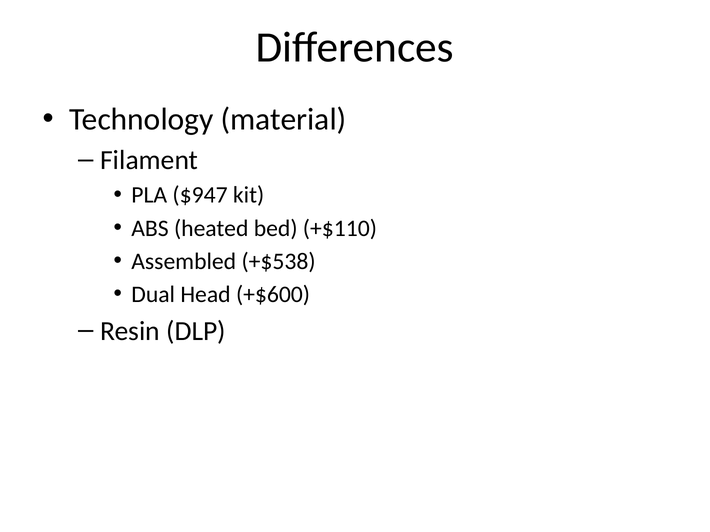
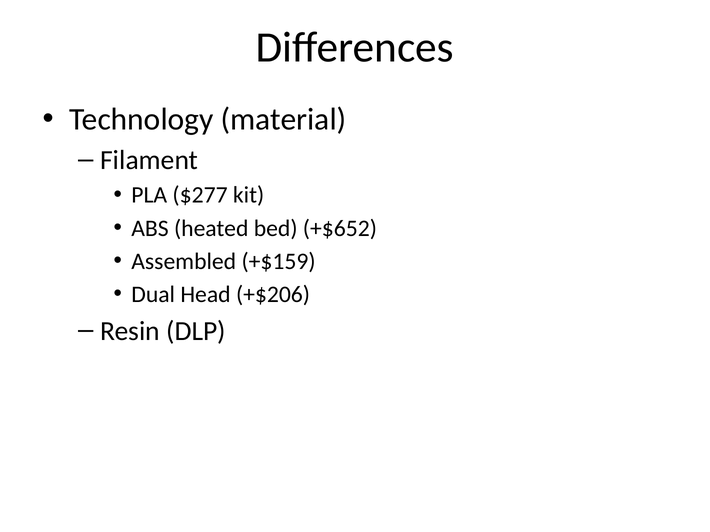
$947: $947 -> $277
+$110: +$110 -> +$652
+$538: +$538 -> +$159
+$600: +$600 -> +$206
